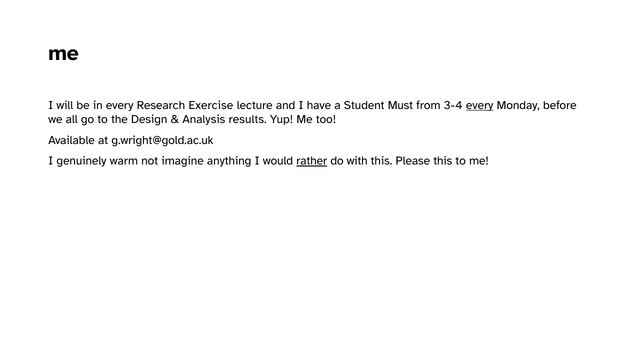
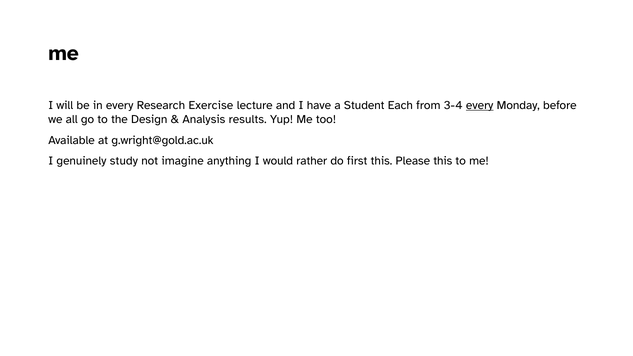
Must: Must -> Each
warm: warm -> study
rather underline: present -> none
with: with -> first
